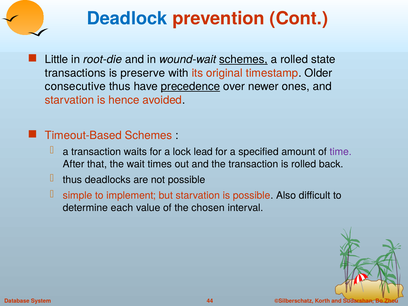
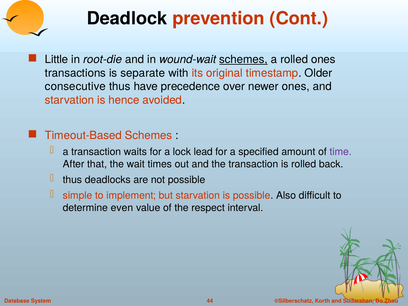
Deadlock colour: blue -> black
rolled state: state -> ones
preserve: preserve -> separate
precedence underline: present -> none
each: each -> even
chosen: chosen -> respect
